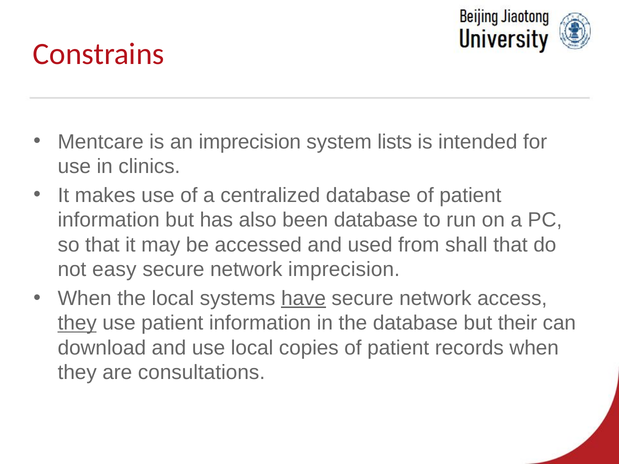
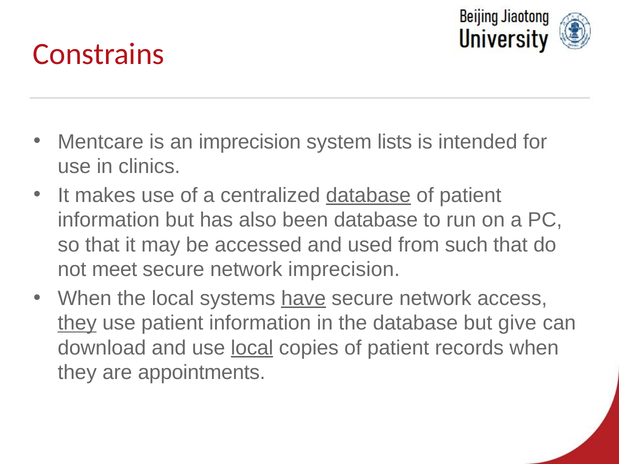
database at (368, 195) underline: none -> present
shall: shall -> such
easy: easy -> meet
their: their -> give
local at (252, 348) underline: none -> present
consultations: consultations -> appointments
